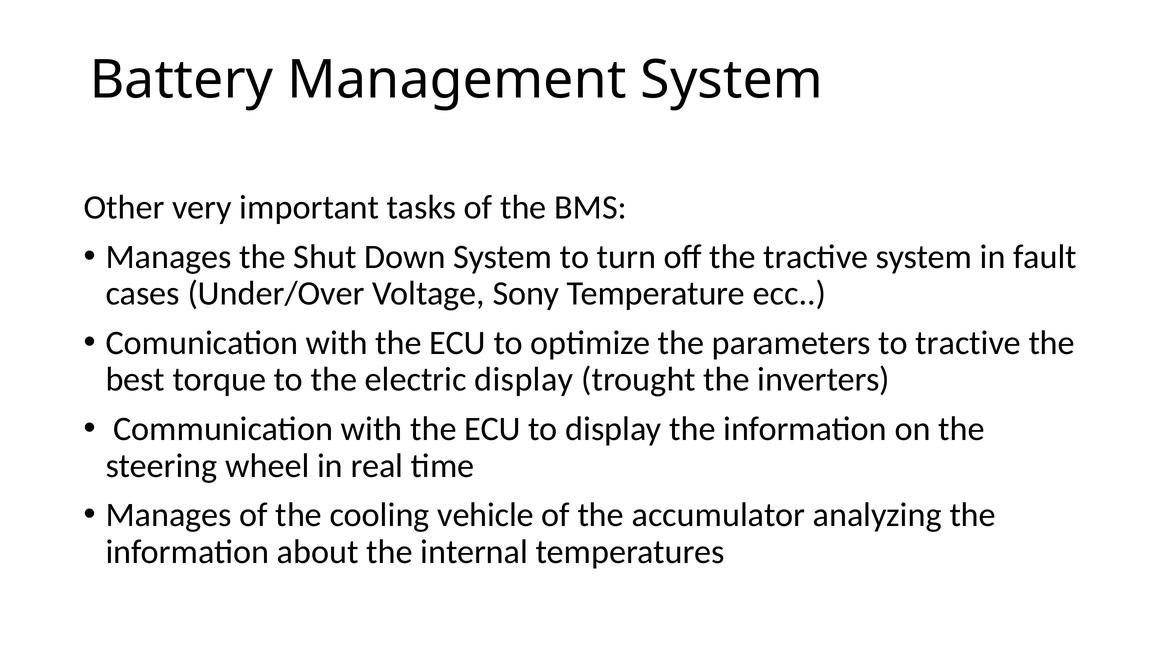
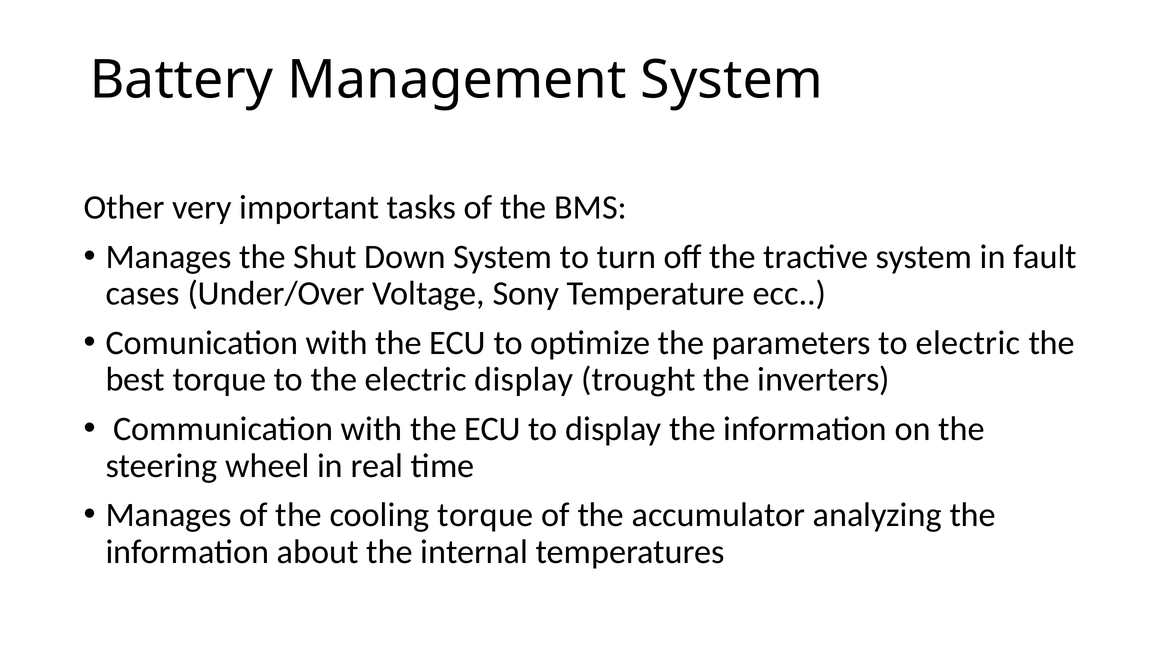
to tractive: tractive -> electric
cooling vehicle: vehicle -> torque
